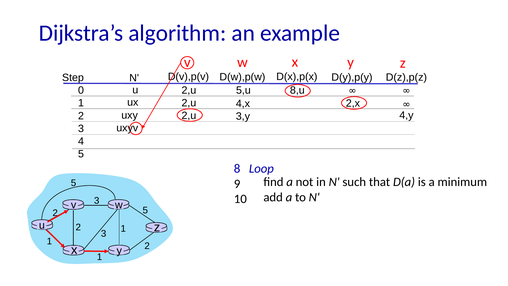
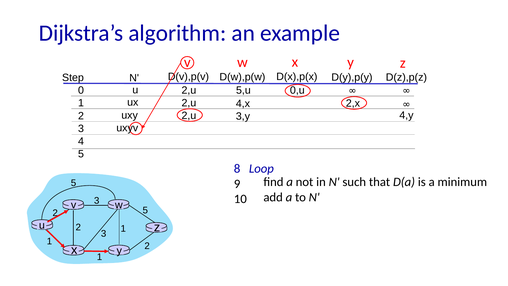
8,u: 8,u -> 0,u
